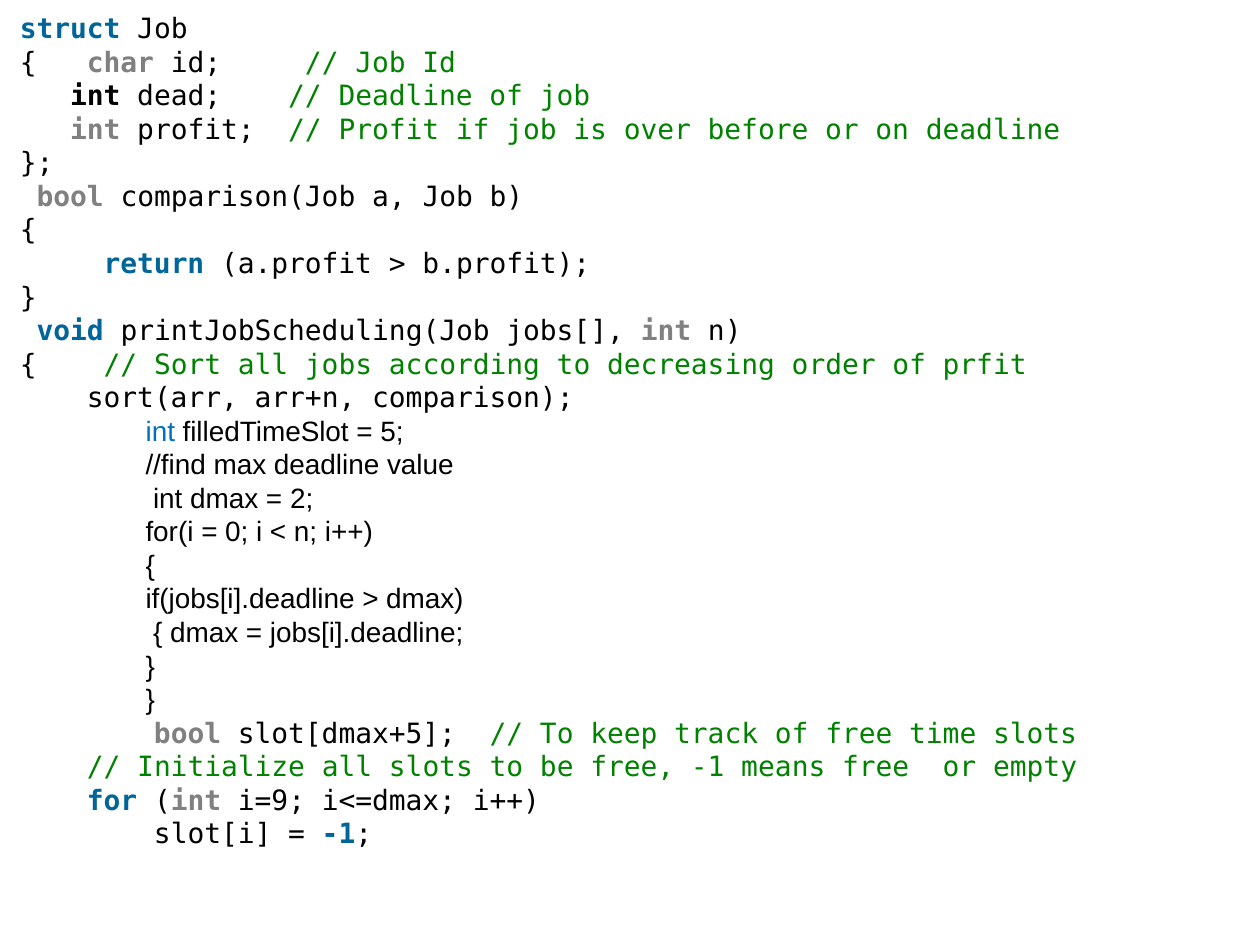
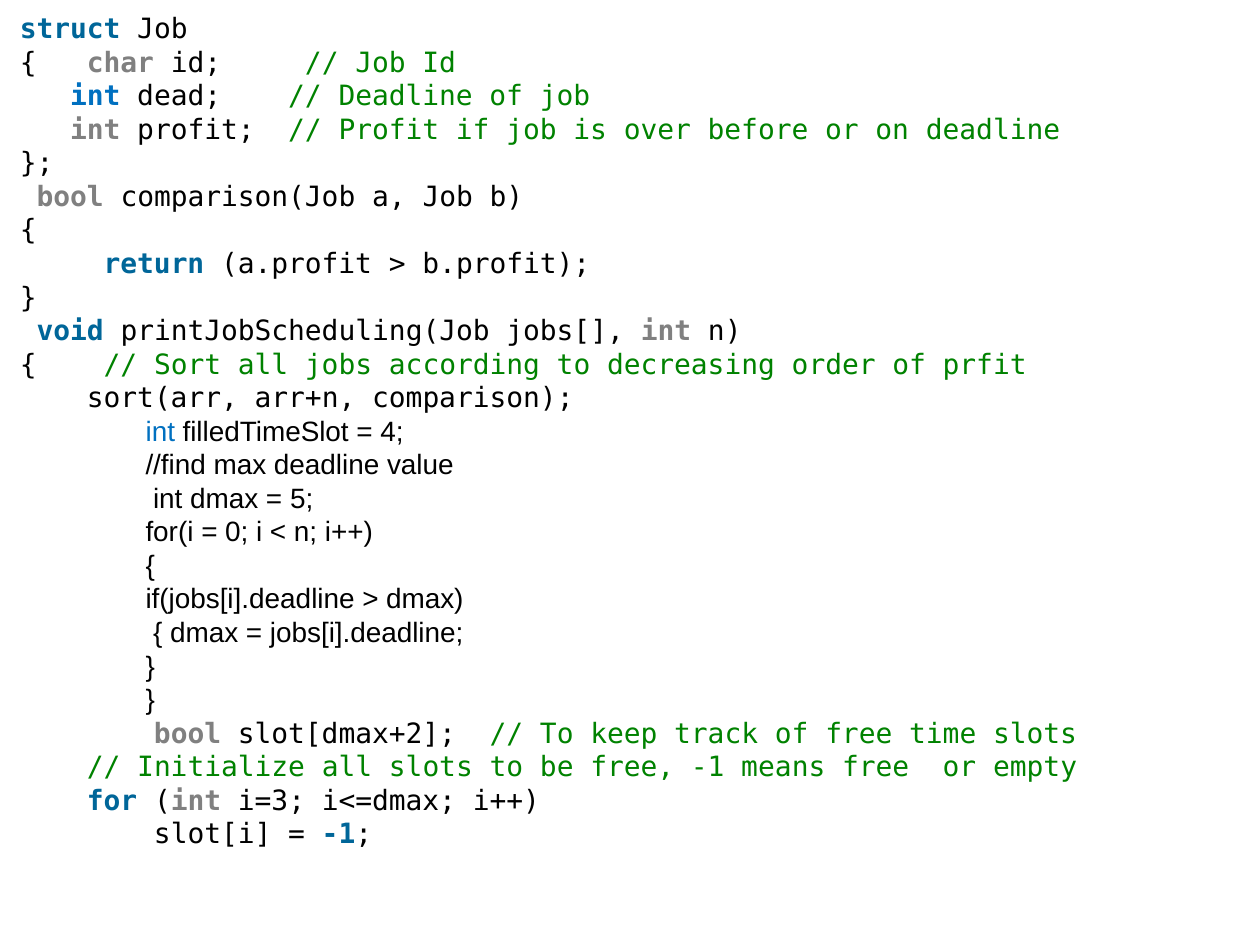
int at (95, 96) colour: black -> blue
5: 5 -> 4
2: 2 -> 5
slot[dmax+5: slot[dmax+5 -> slot[dmax+2
i=9: i=9 -> i=3
